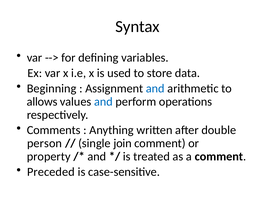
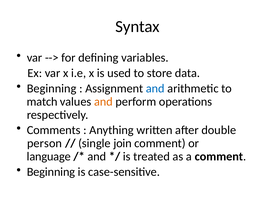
allows: allows -> match
and at (103, 102) colour: blue -> orange
property: property -> language
Preceded at (51, 172): Preceded -> Beginning
